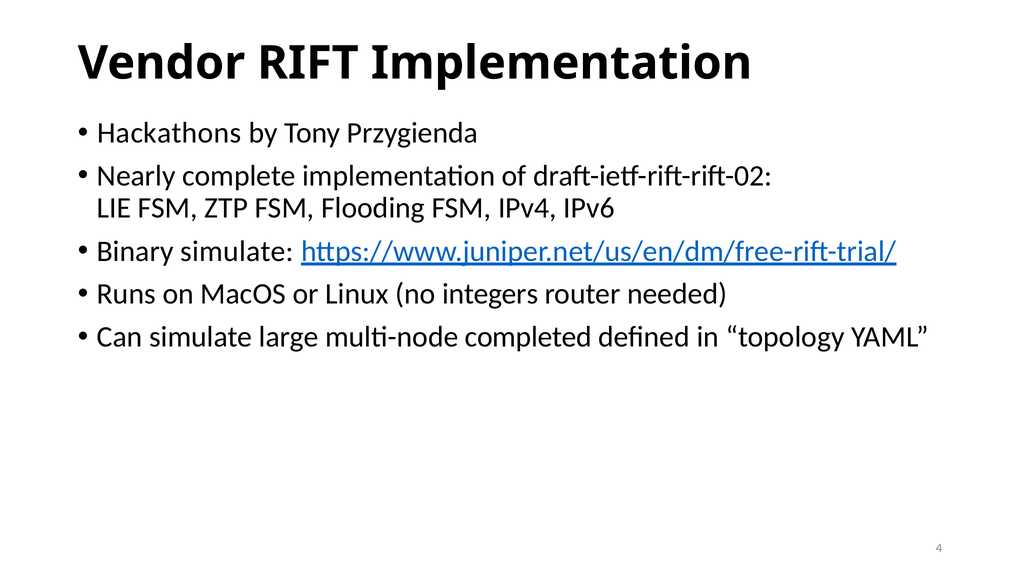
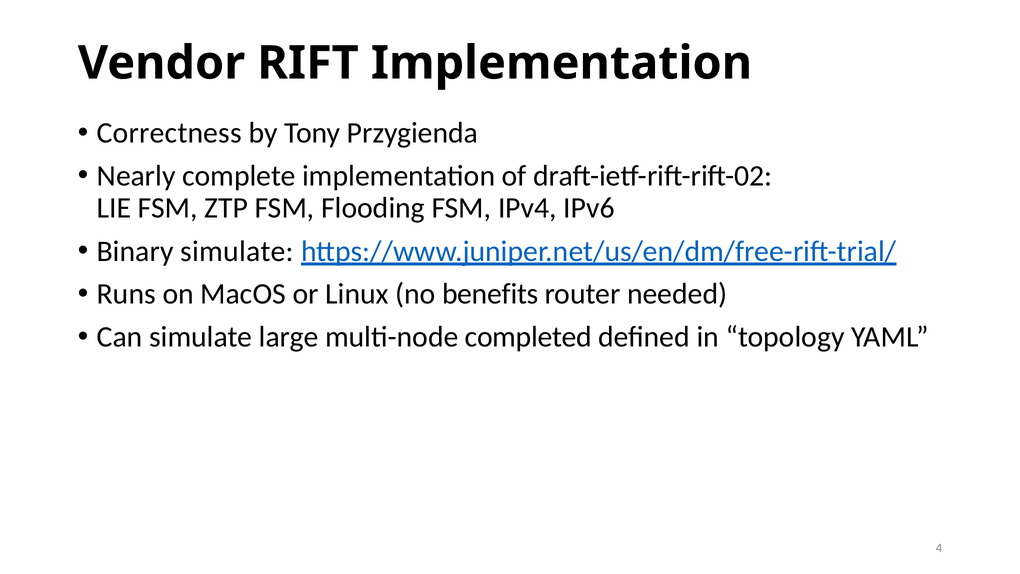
Hackathons: Hackathons -> Correctness
integers: integers -> benefits
